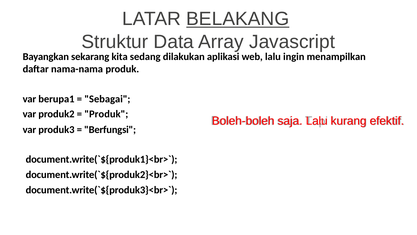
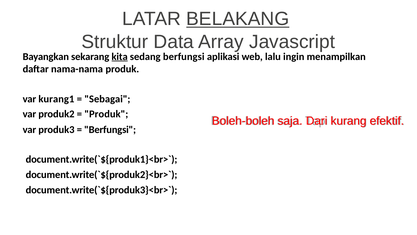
kita underline: none -> present
sedang dilakukan: dilakukan -> berfungsi
berupa1: berupa1 -> kurang1
saja Lalu: Lalu -> Dari
